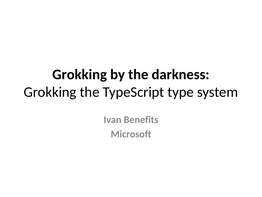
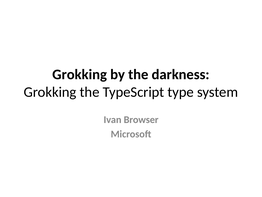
Benefits: Benefits -> Browser
